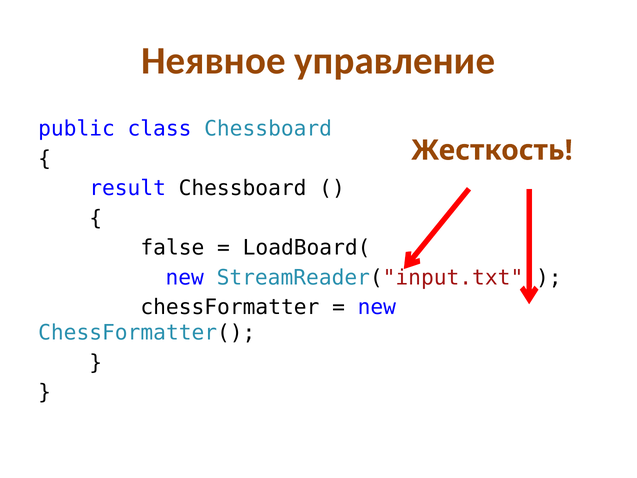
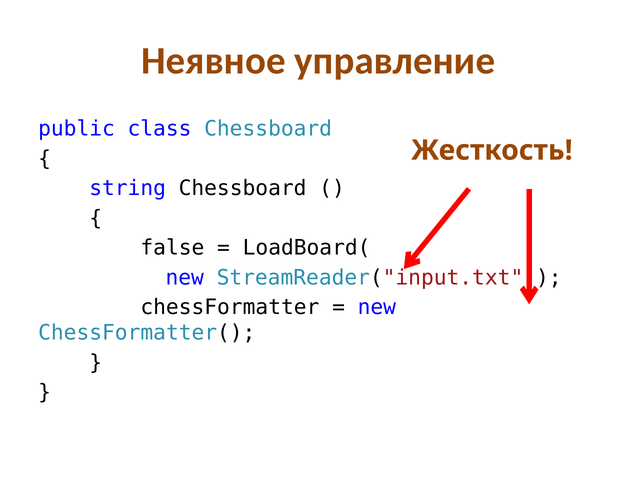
result: result -> string
